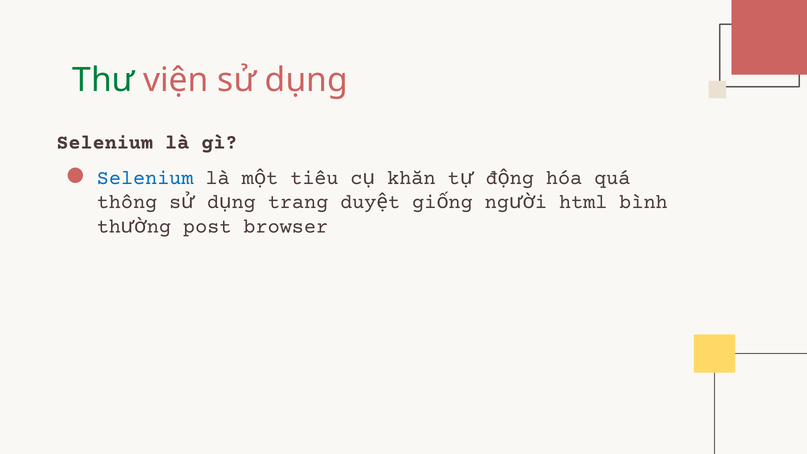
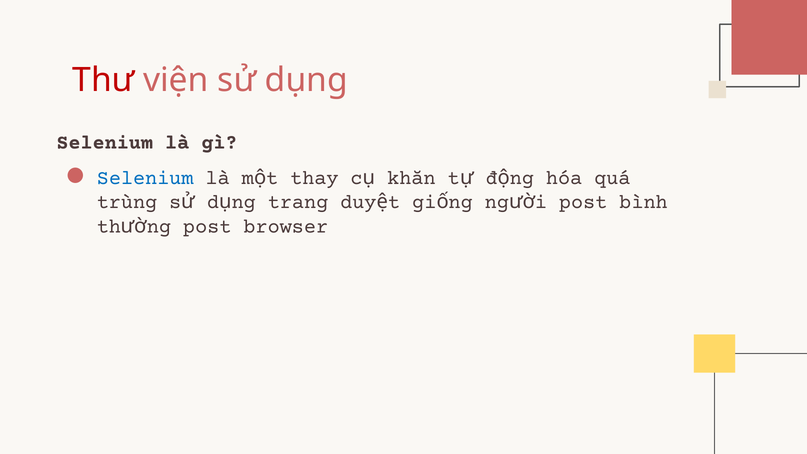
Thư colour: green -> red
tiêu: tiêu -> thay
thông: thông -> trùng
html at (583, 202): html -> post
